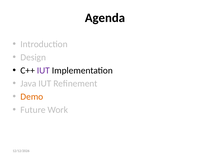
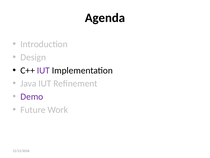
Demo colour: orange -> purple
